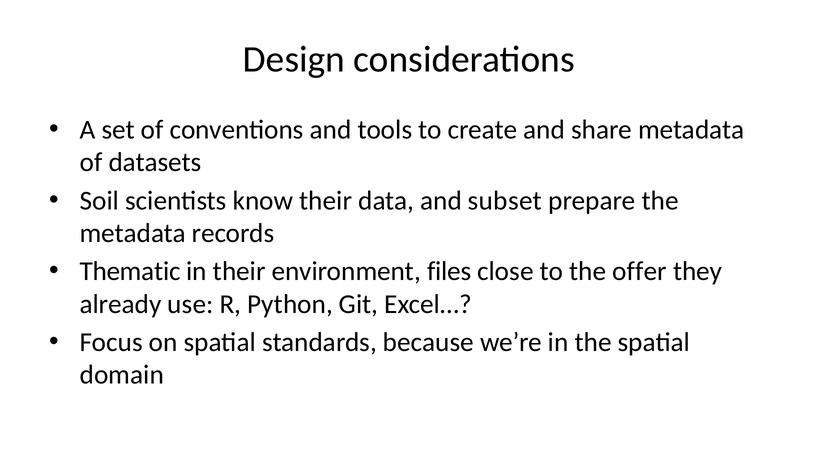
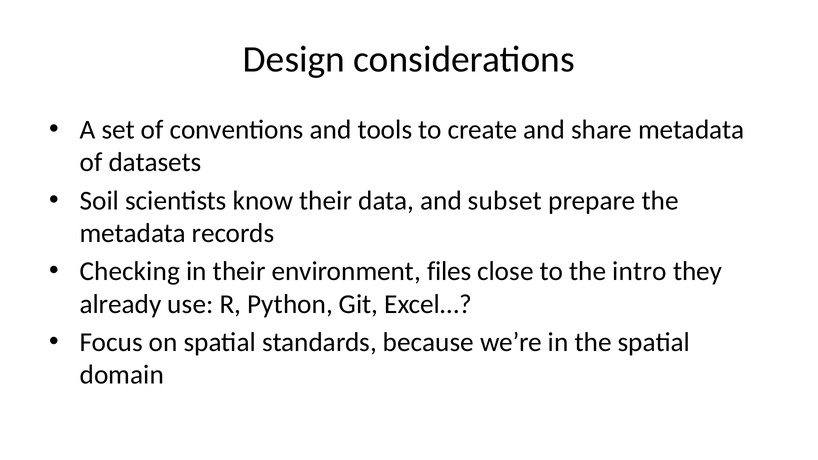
Thematic: Thematic -> Checking
offer: offer -> intro
